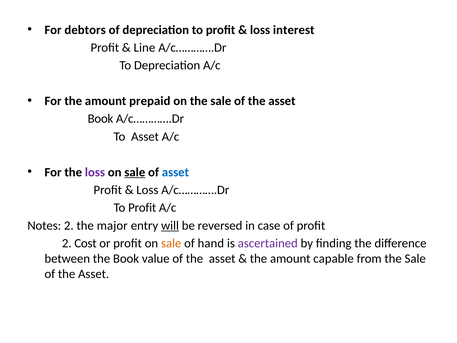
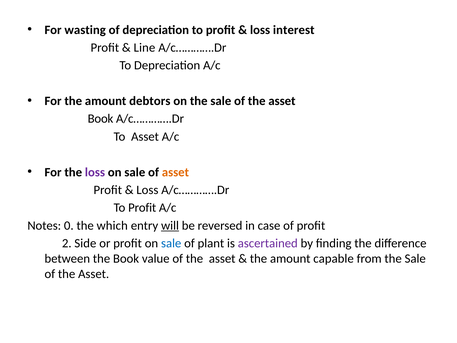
debtors: debtors -> wasting
prepaid: prepaid -> debtors
sale at (135, 172) underline: present -> none
asset at (175, 172) colour: blue -> orange
Notes 2: 2 -> 0
major: major -> which
Cost: Cost -> Side
sale at (171, 243) colour: orange -> blue
hand: hand -> plant
